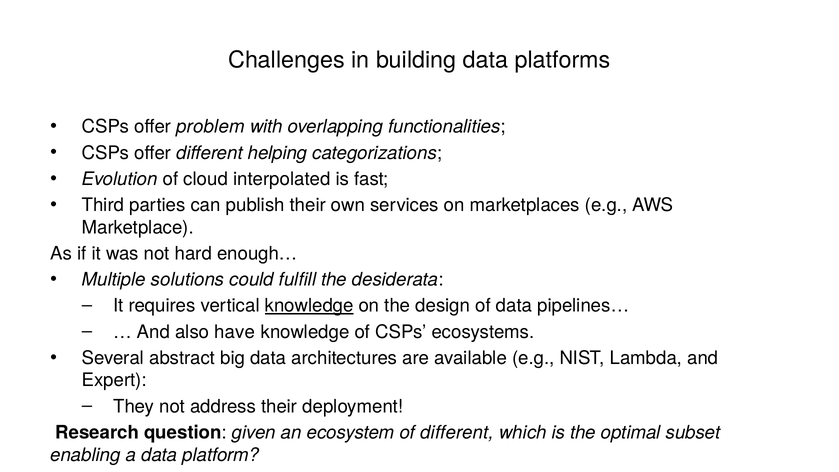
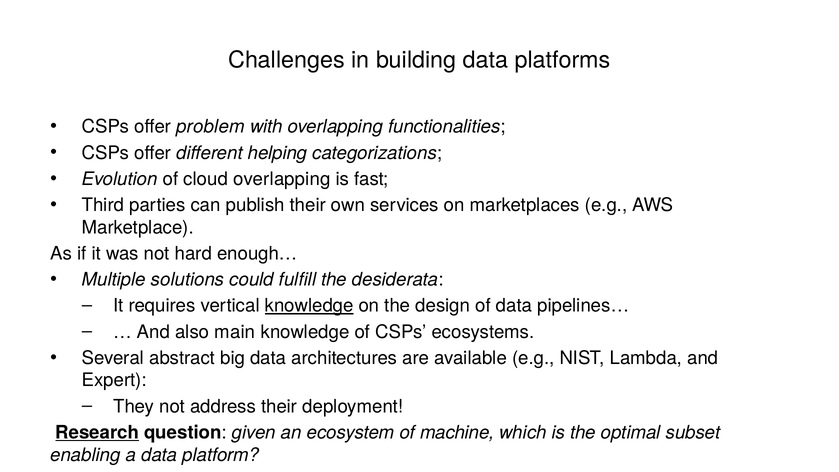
cloud interpolated: interpolated -> overlapping
have: have -> main
Research underline: none -> present
of different: different -> machine
